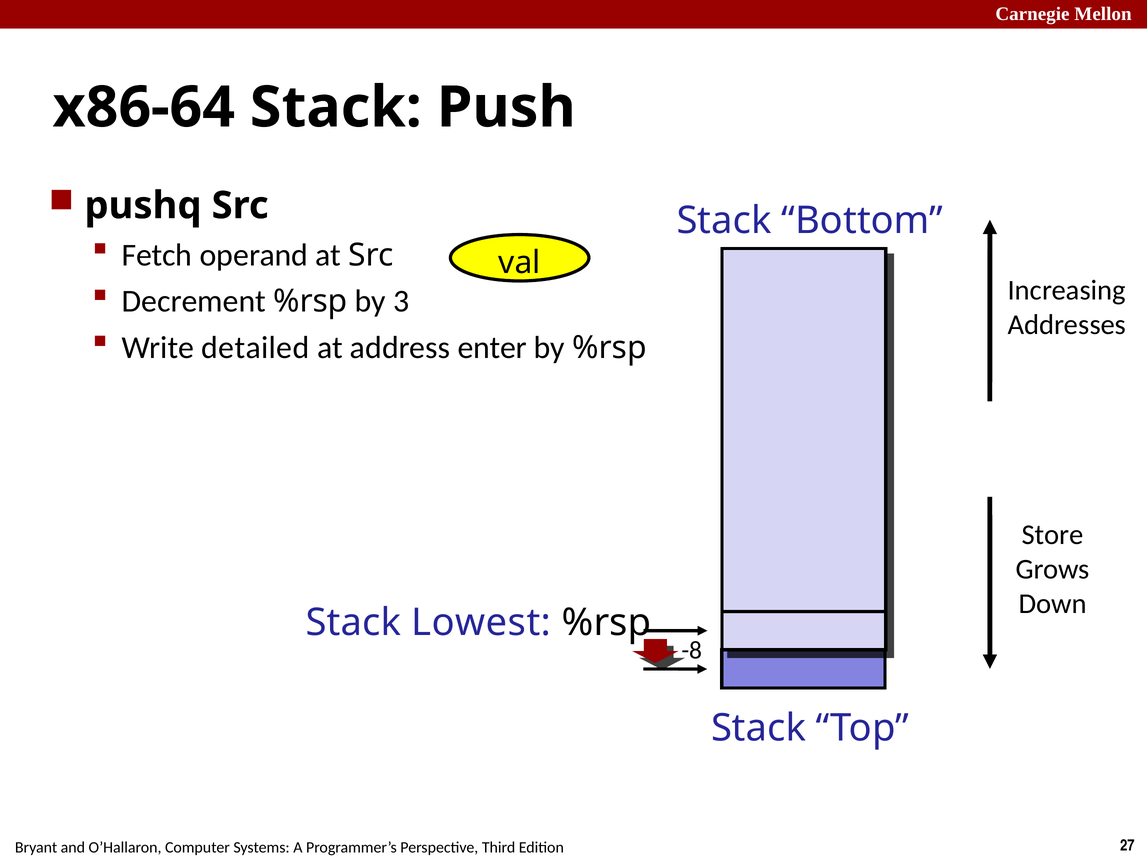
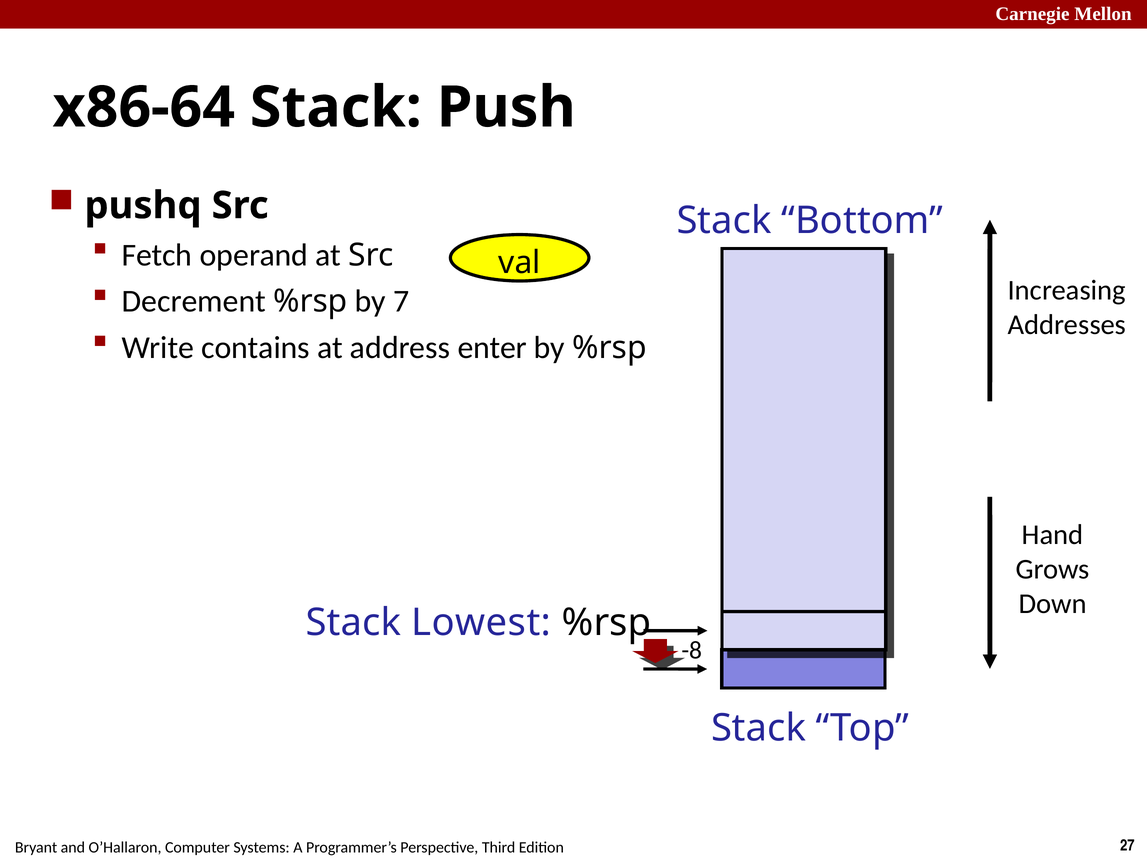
3: 3 -> 7
detailed: detailed -> contains
Store: Store -> Hand
